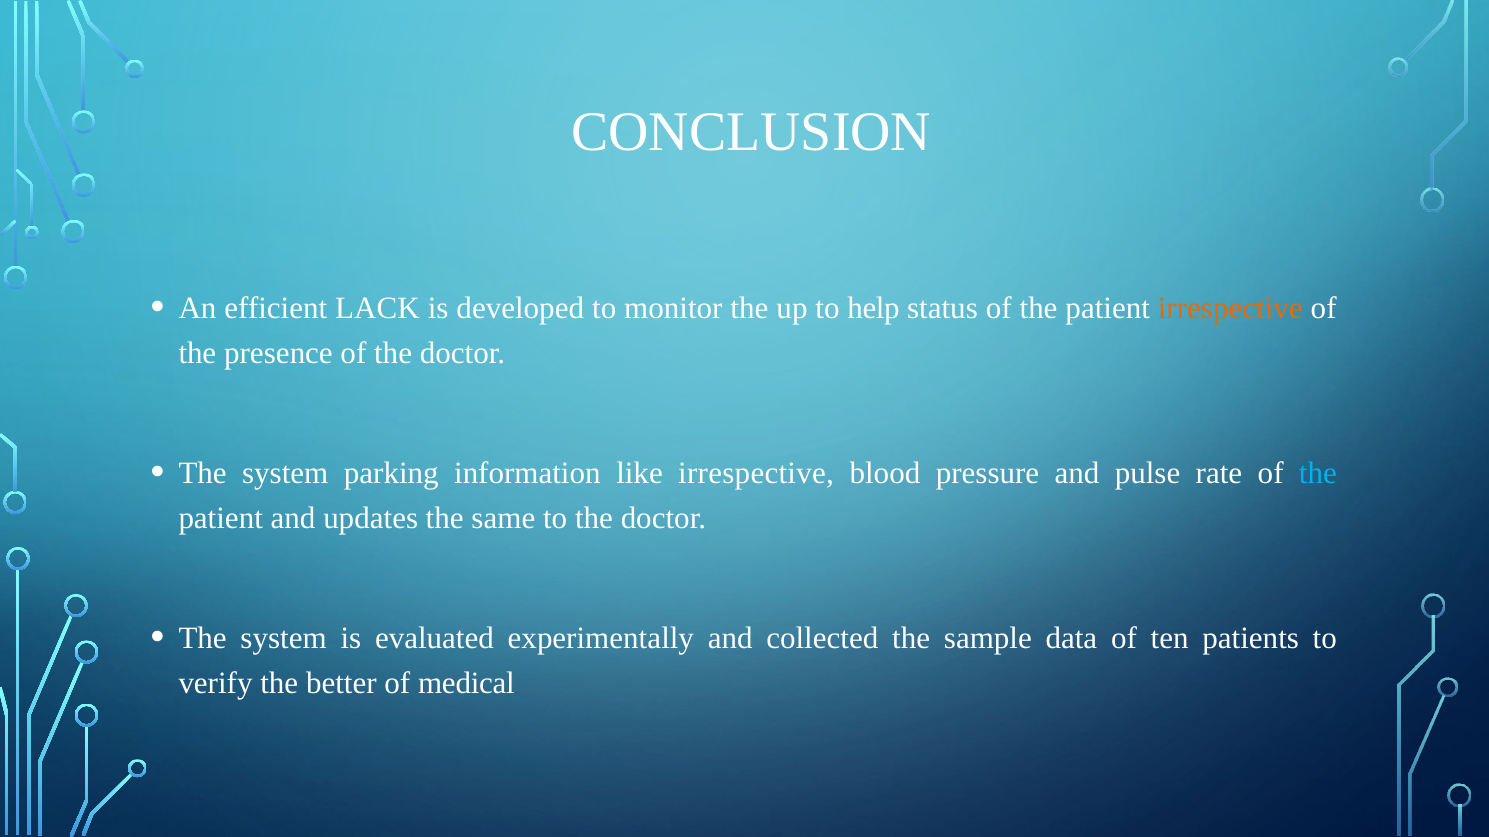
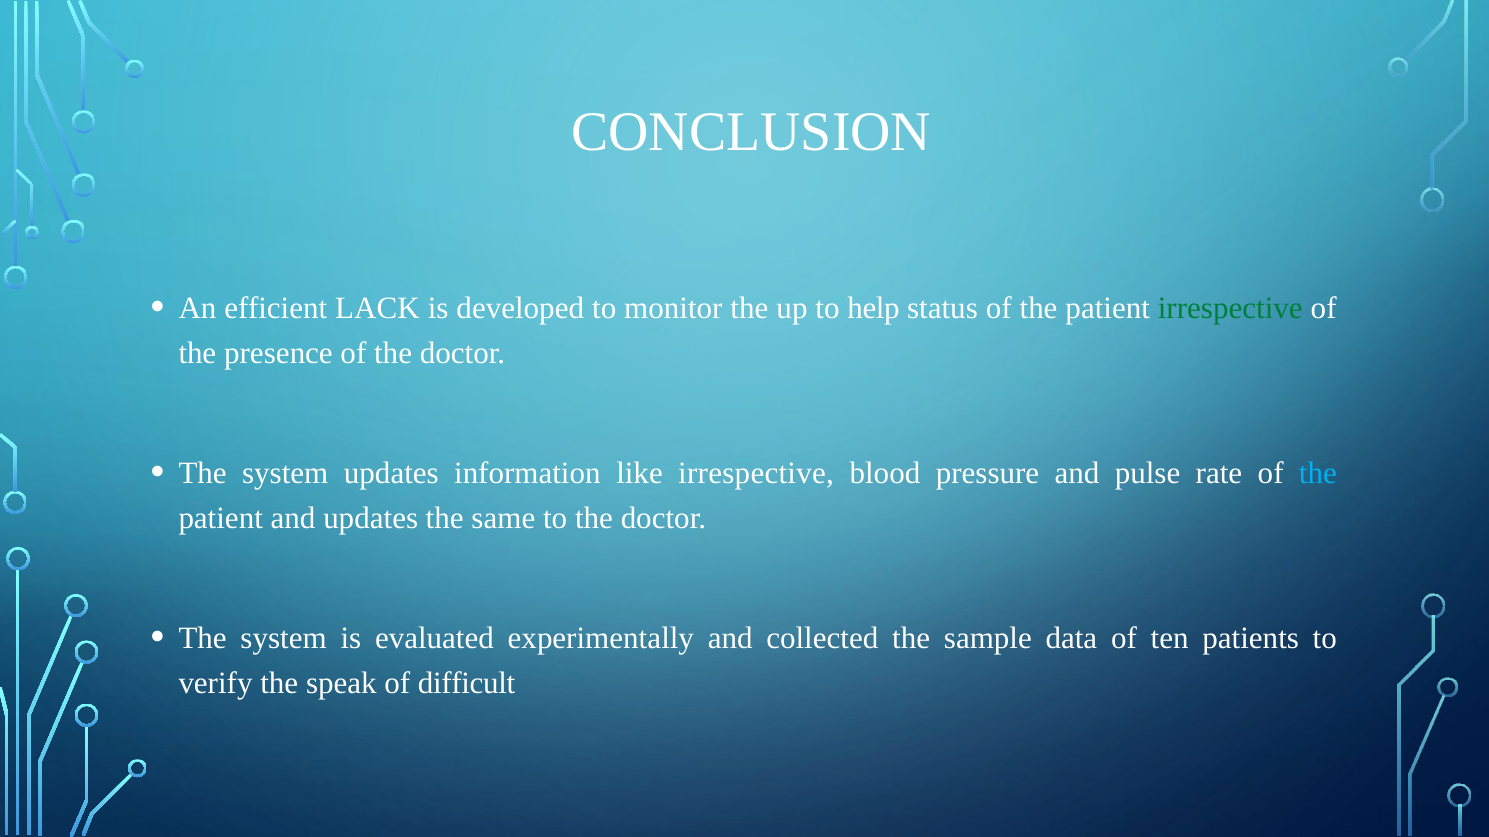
irrespective at (1230, 309) colour: orange -> green
system parking: parking -> updates
better: better -> speak
medical: medical -> difficult
